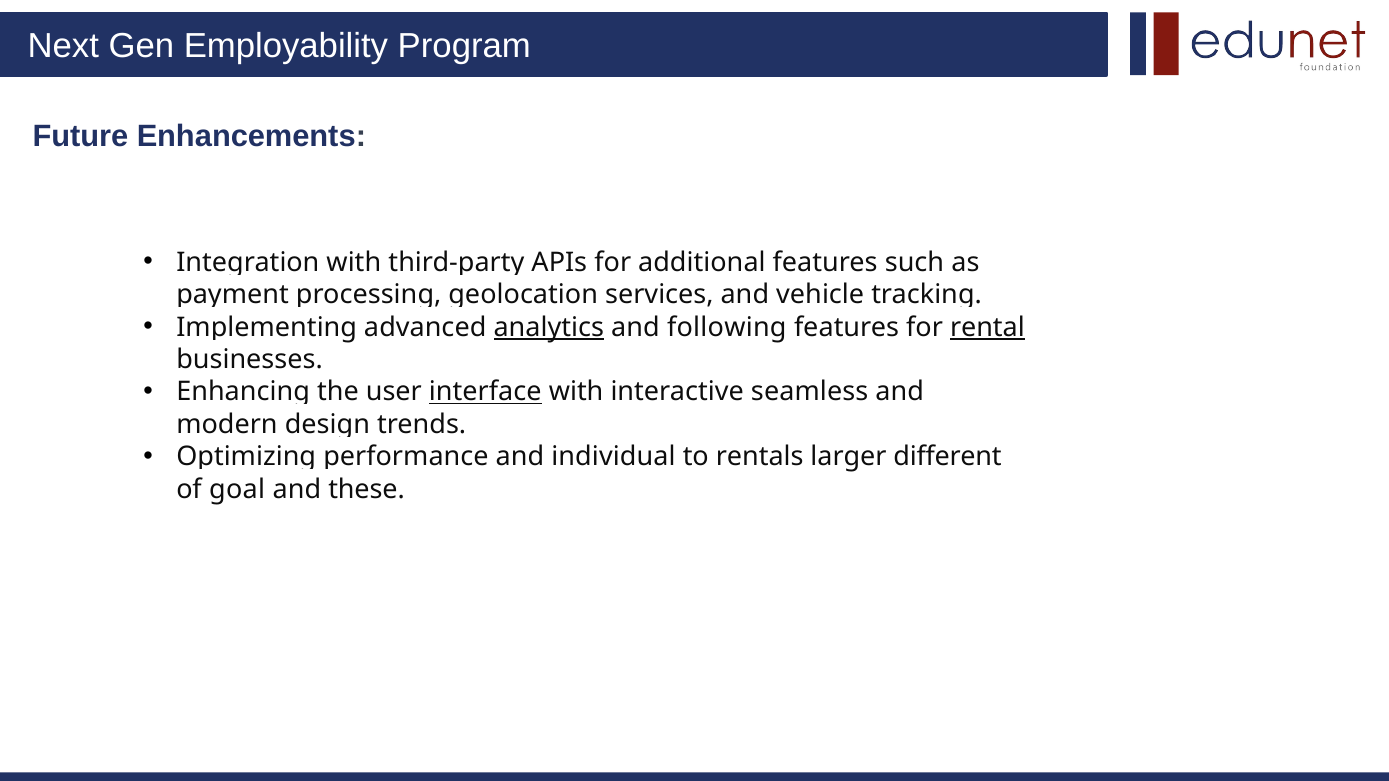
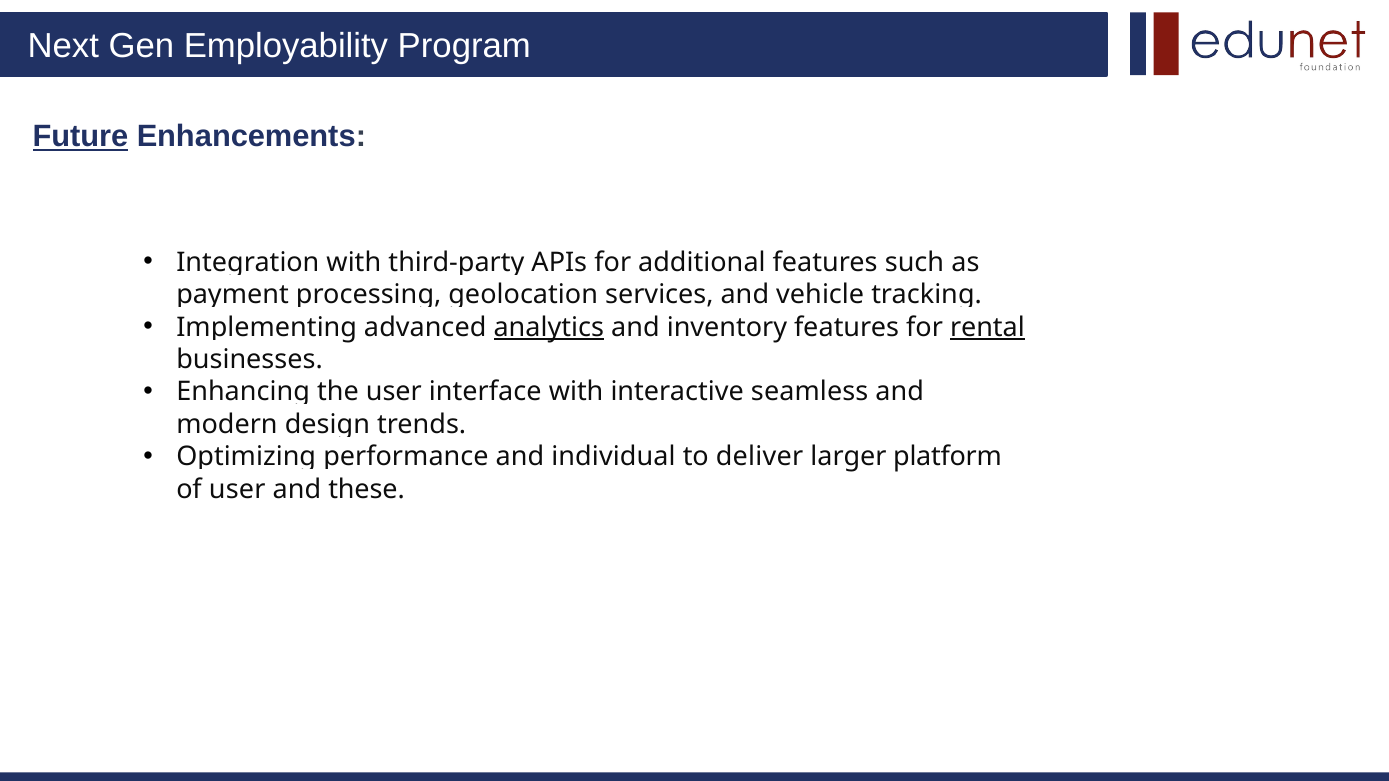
Future underline: none -> present
following: following -> inventory
interface underline: present -> none
rentals: rentals -> deliver
different: different -> platform
of goal: goal -> user
